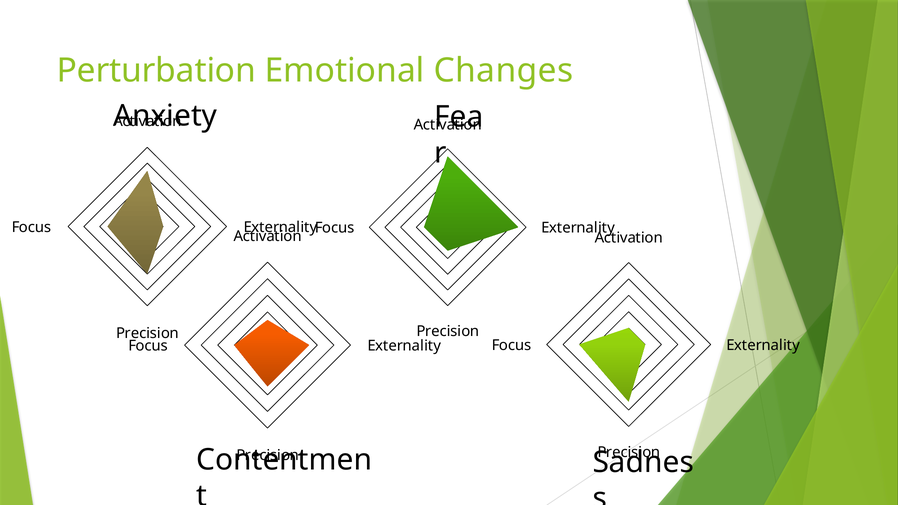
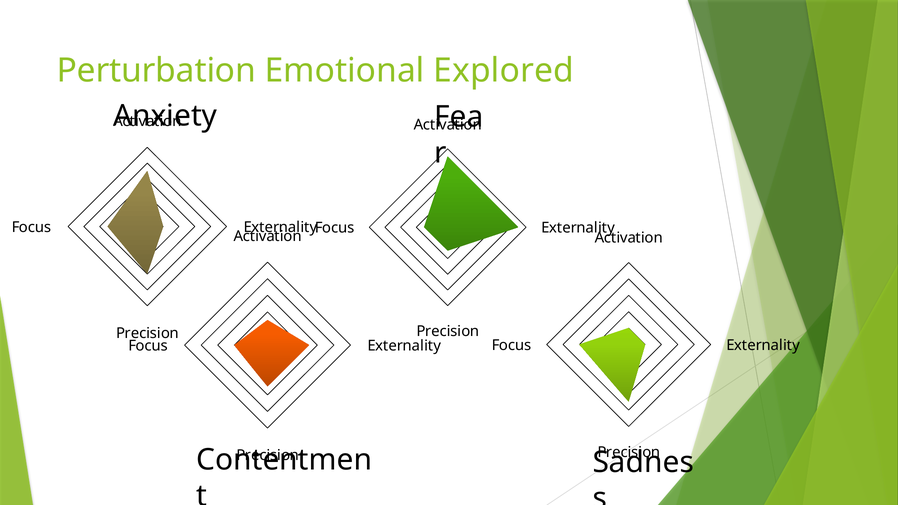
Changes: Changes -> Explored
